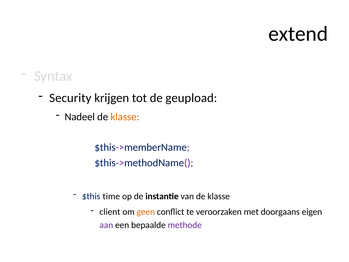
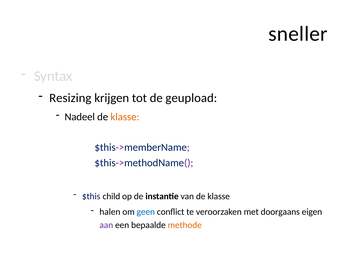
extend: extend -> sneller
Security: Security -> Resizing
time: time -> child
client: client -> halen
geen colour: orange -> blue
methode colour: purple -> orange
